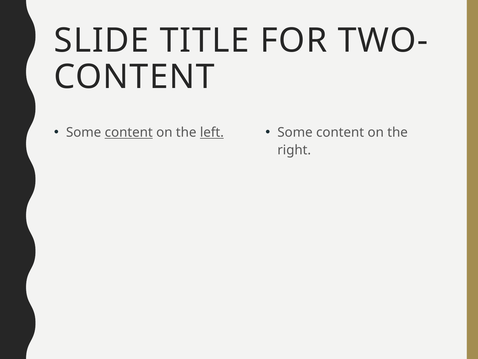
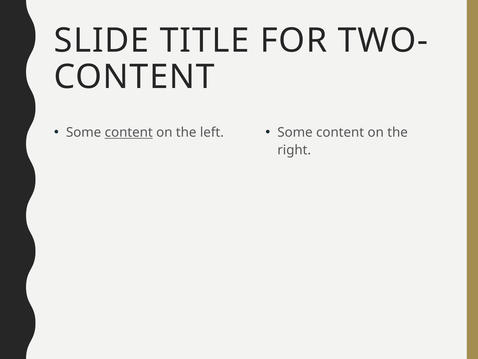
left underline: present -> none
